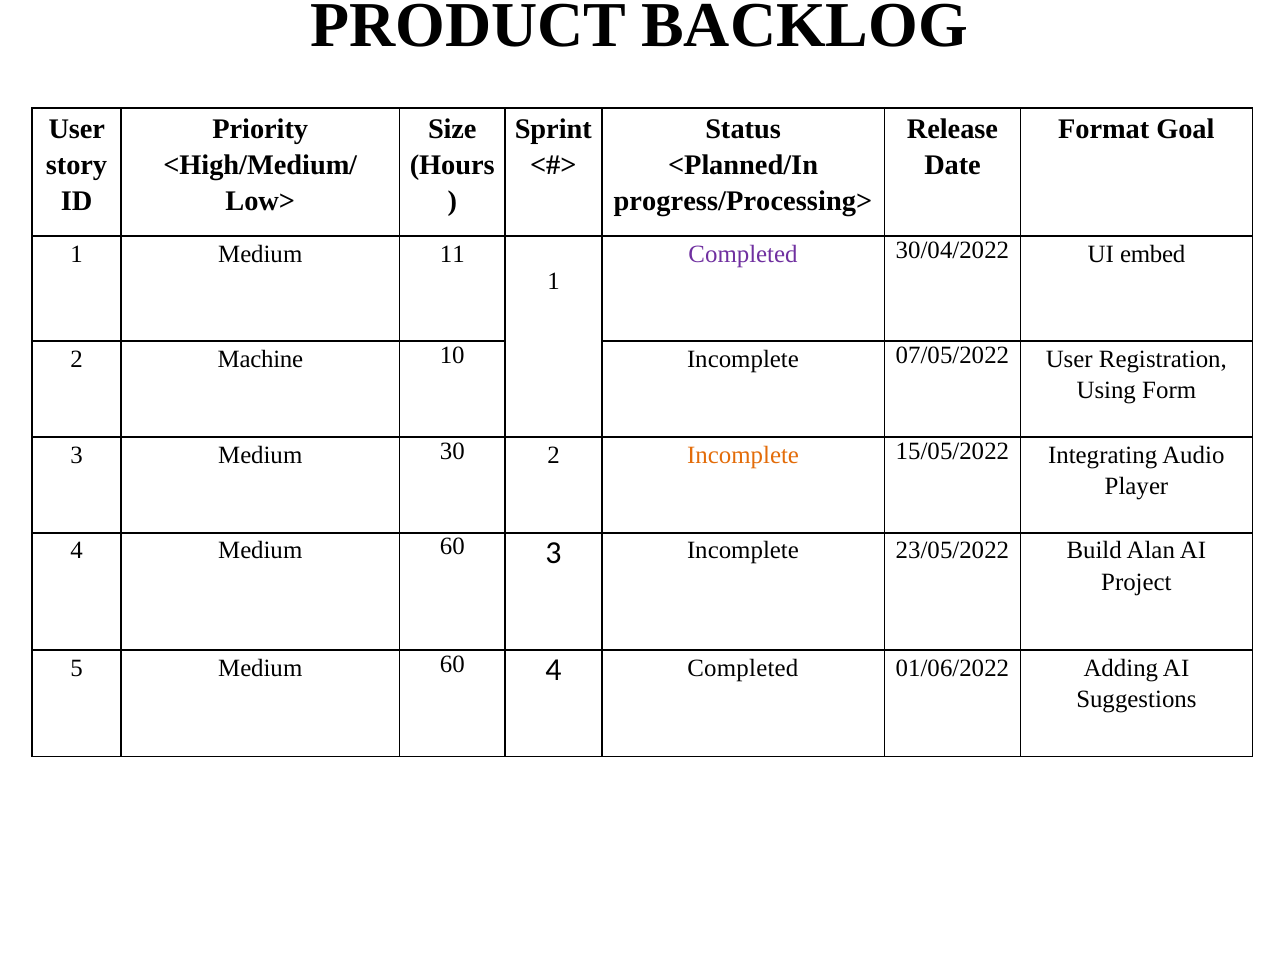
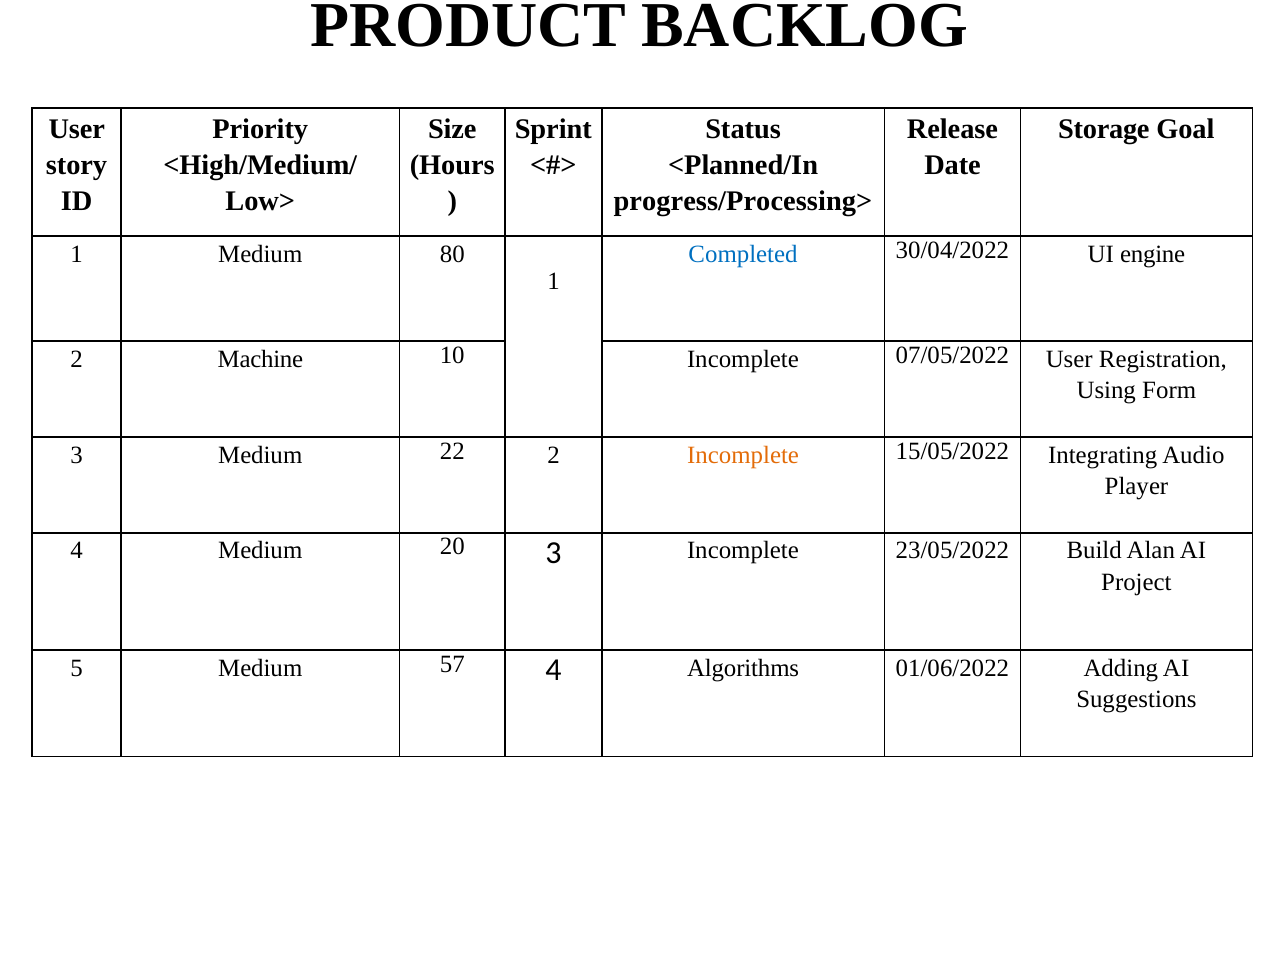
Format: Format -> Storage
11: 11 -> 80
Completed at (743, 254) colour: purple -> blue
embed: embed -> engine
30: 30 -> 22
4 Medium 60: 60 -> 20
5 Medium 60: 60 -> 57
4 Completed: Completed -> Algorithms
